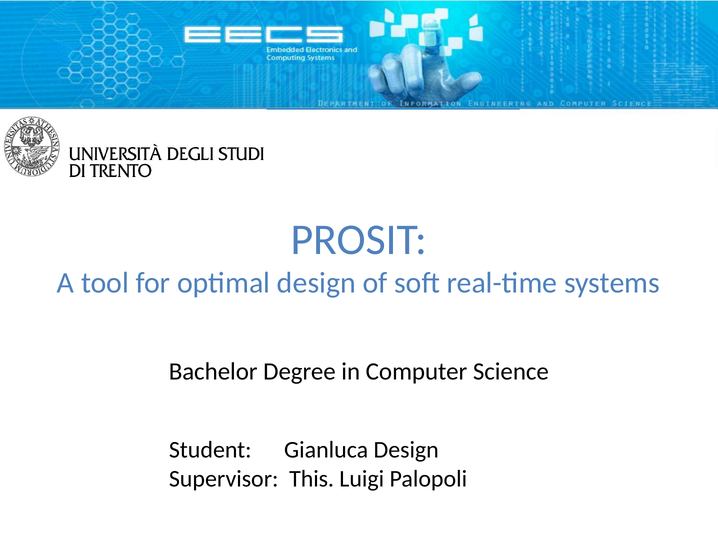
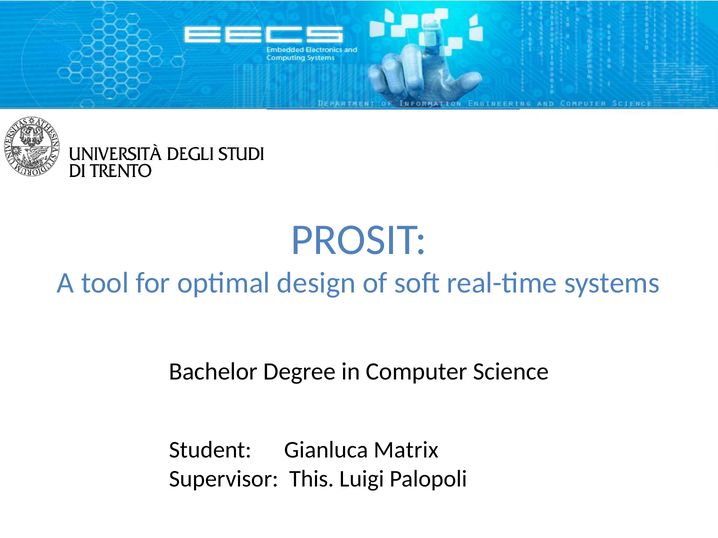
Gianluca Design: Design -> Matrix
